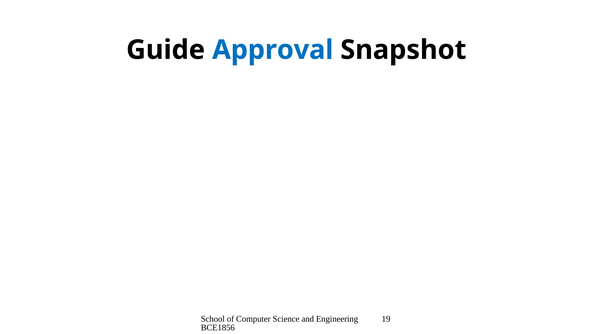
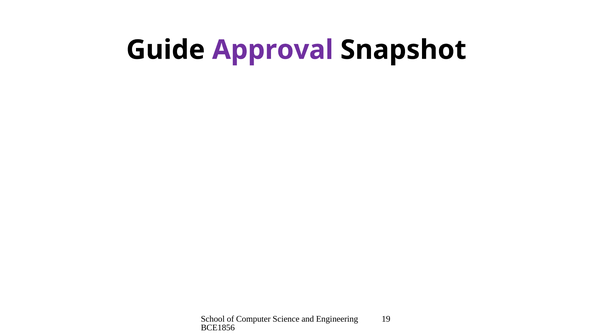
Approval colour: blue -> purple
